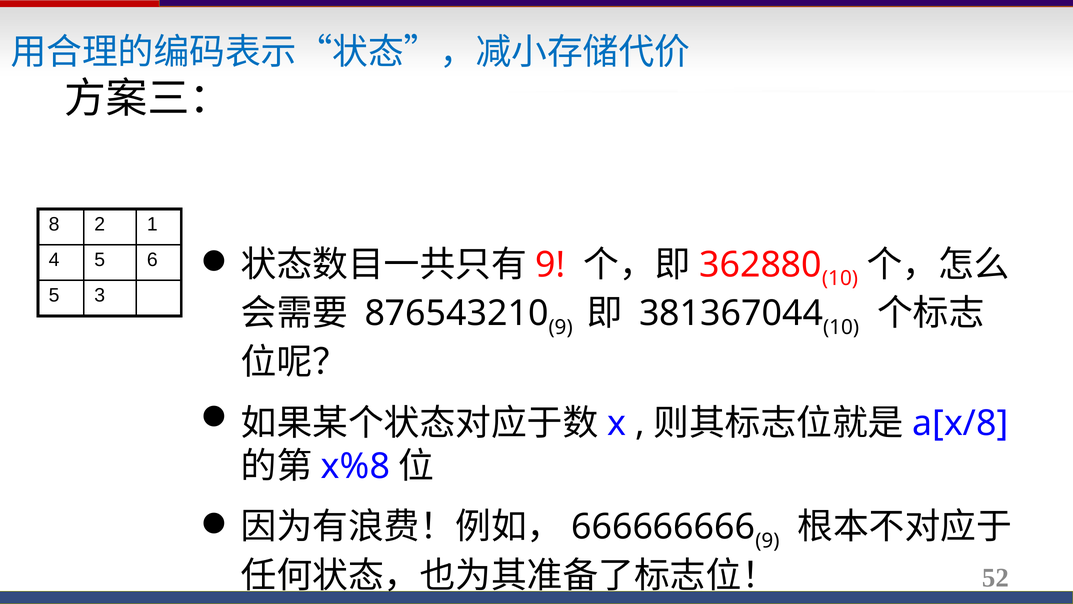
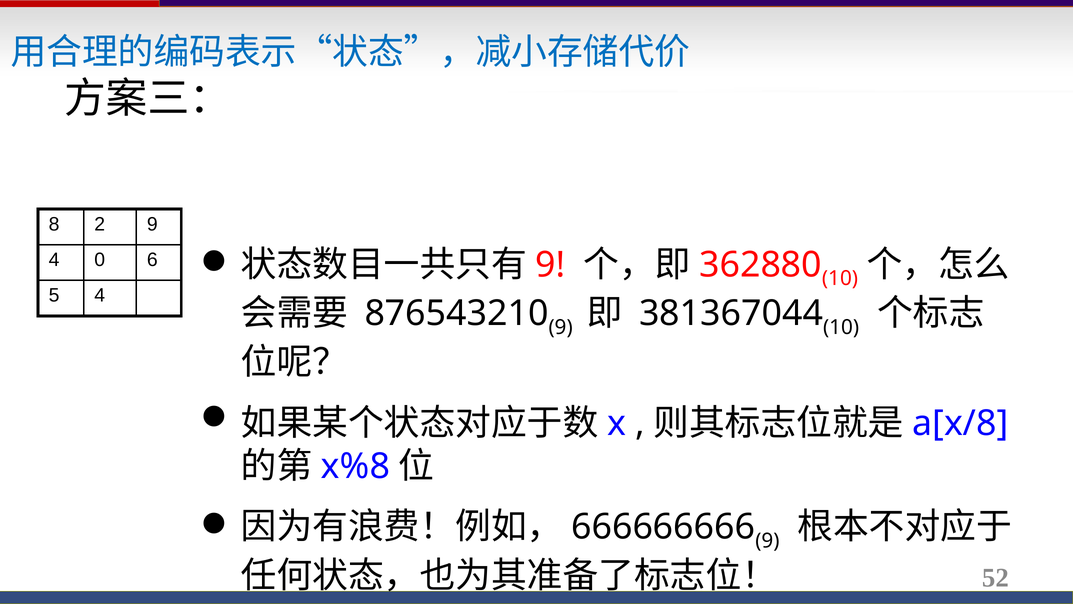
2 1: 1 -> 9
4 5: 5 -> 0
5 3: 3 -> 4
